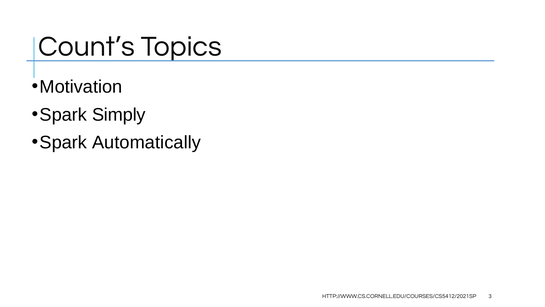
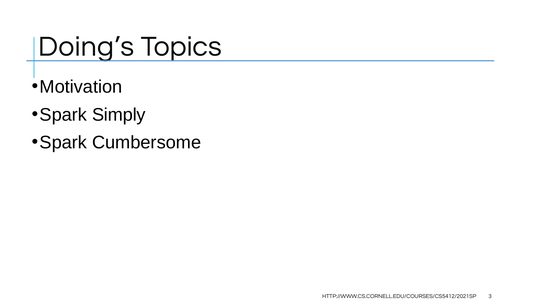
Count’s: Count’s -> Doing’s
Automatically: Automatically -> Cumbersome
